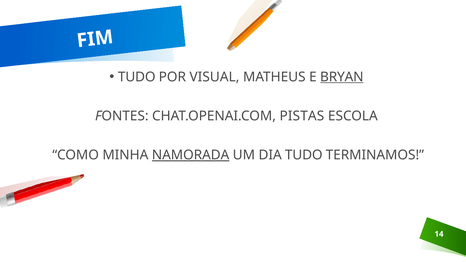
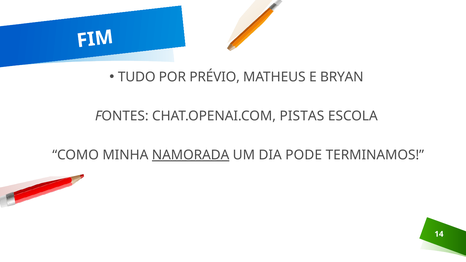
VISUAL: VISUAL -> PRÉVIO
BRYAN underline: present -> none
DIA TUDO: TUDO -> PODE
